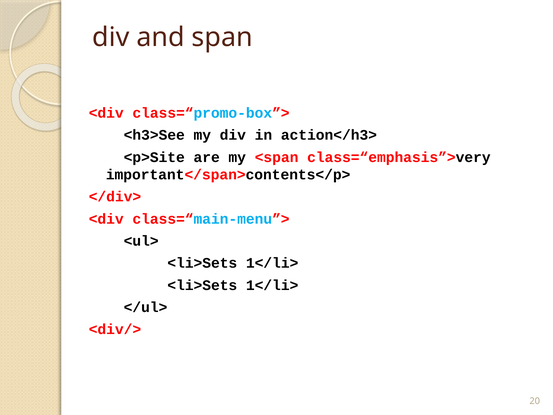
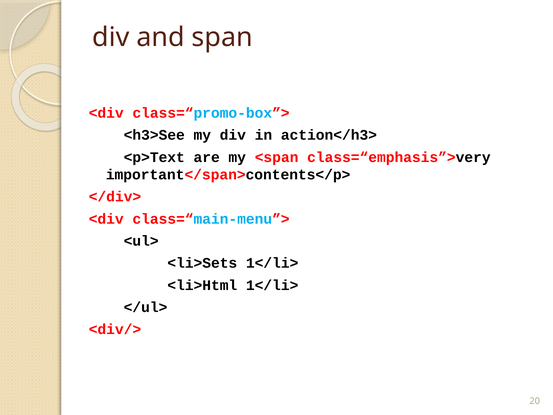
<p>Site: <p>Site -> <p>Text
<li>Sets at (202, 285): <li>Sets -> <li>Html
